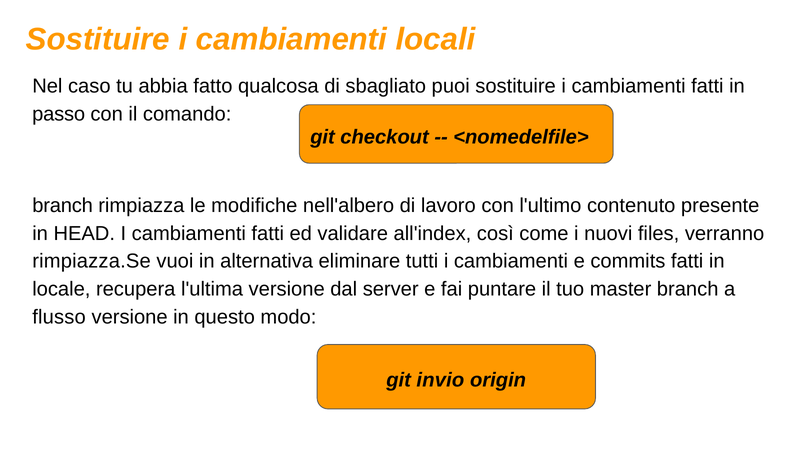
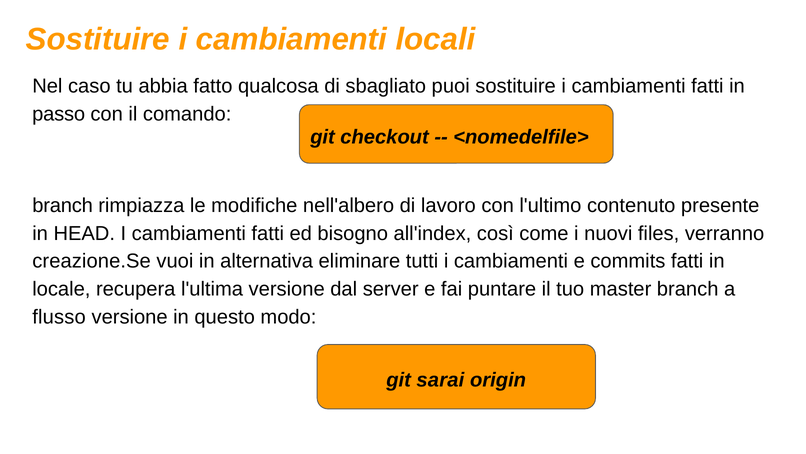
validare: validare -> bisogno
rimpiazza.Se: rimpiazza.Se -> creazione.Se
invio: invio -> sarai
